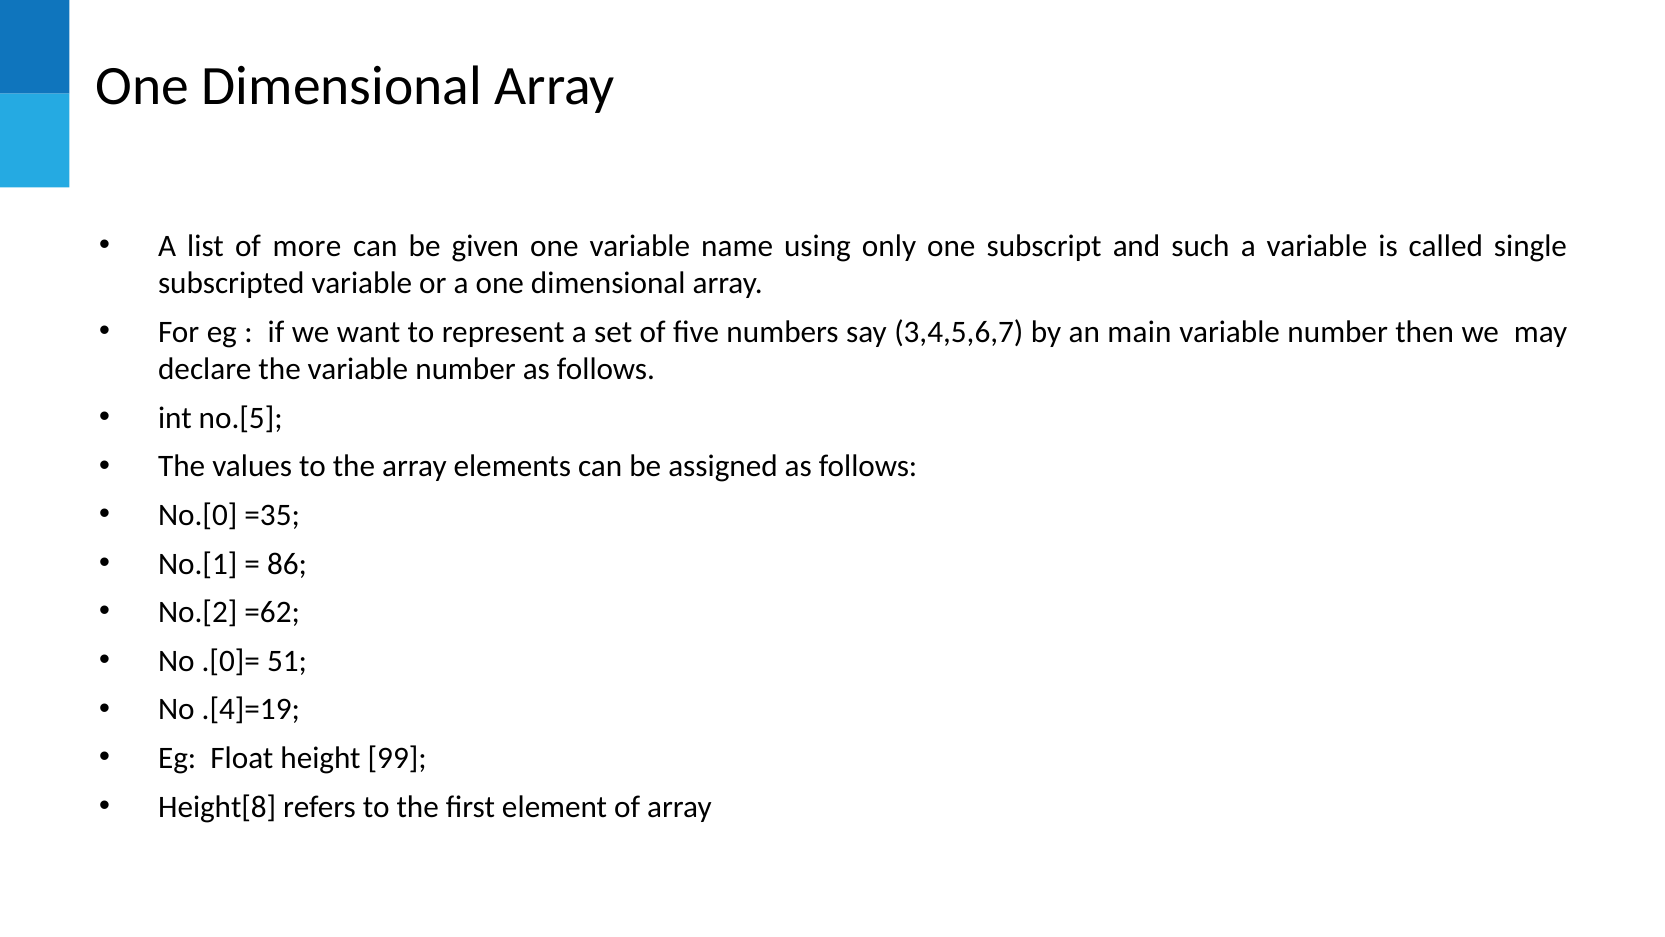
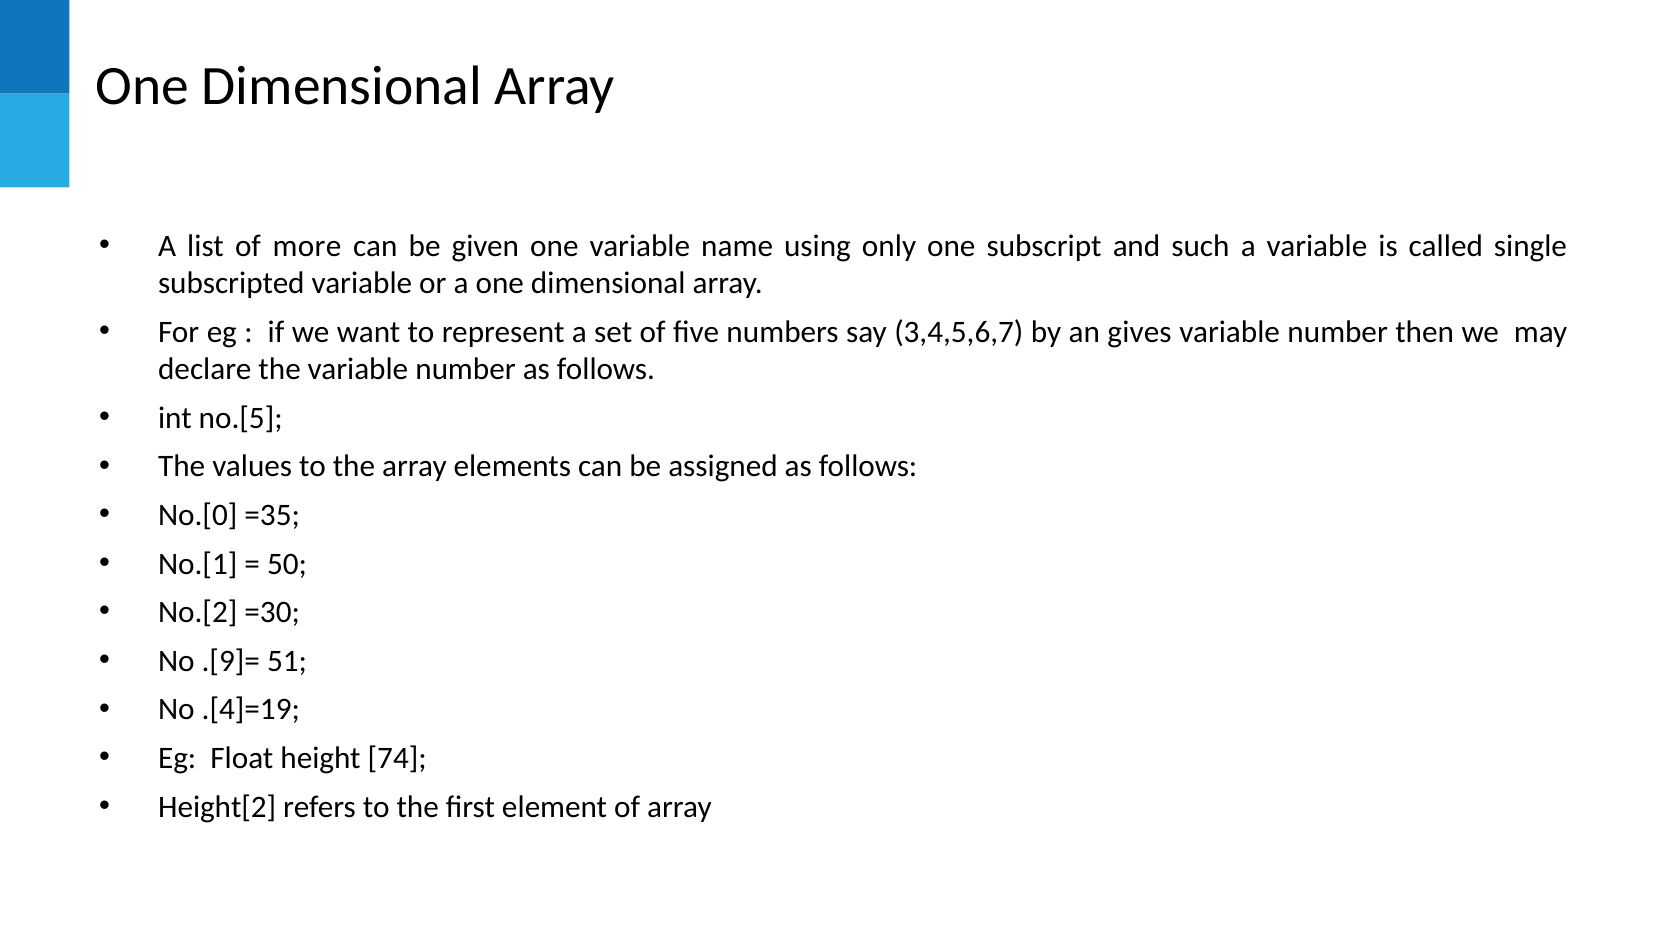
main: main -> gives
86: 86 -> 50
=62: =62 -> =30
.[0]=: .[0]= -> .[9]=
99: 99 -> 74
Height[8: Height[8 -> Height[2
